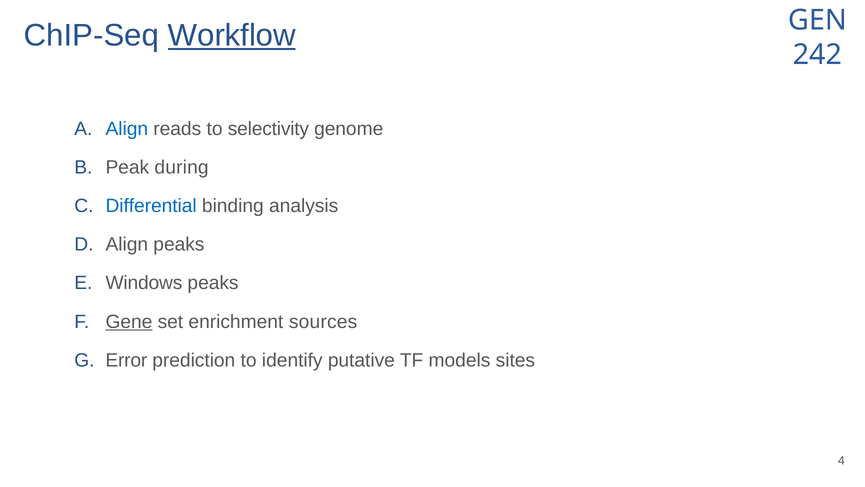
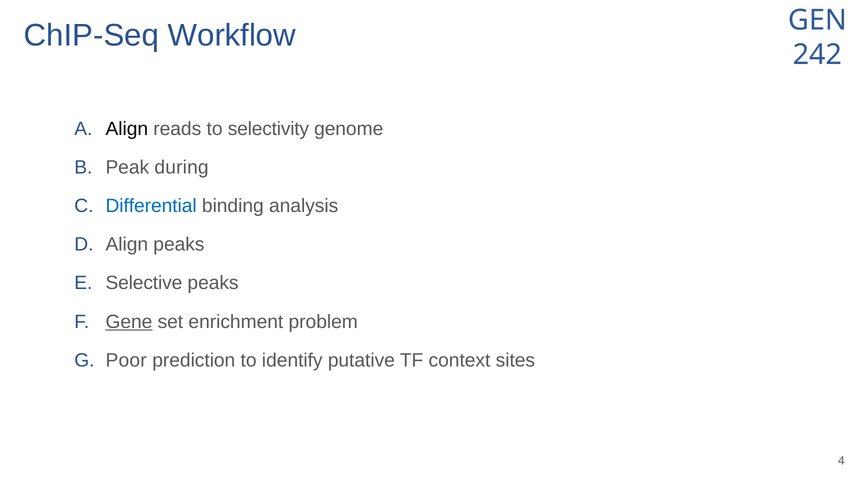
Workflow underline: present -> none
Align at (127, 129) colour: blue -> black
Windows: Windows -> Selective
sources: sources -> problem
Error: Error -> Poor
models: models -> context
